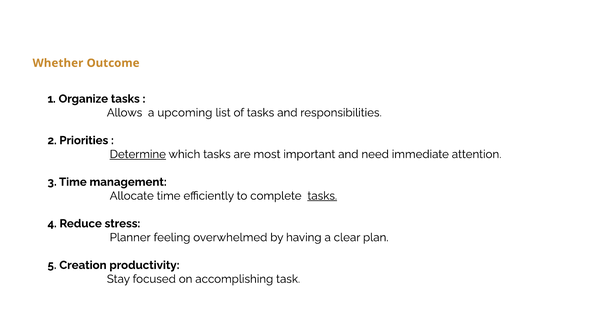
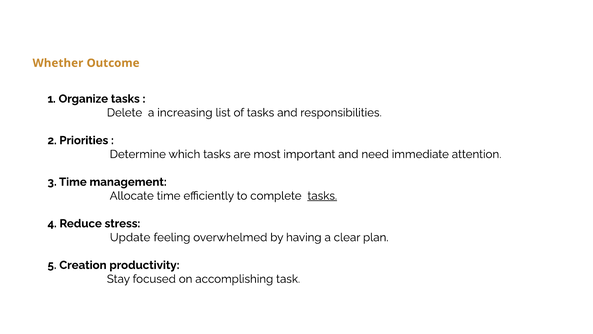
Allows: Allows -> Delete
upcoming: upcoming -> increasing
Determine underline: present -> none
Planner: Planner -> Update
